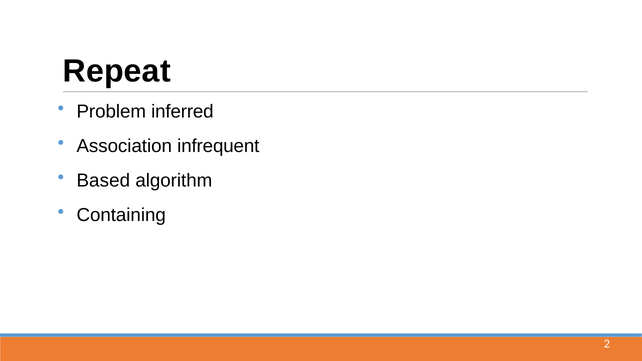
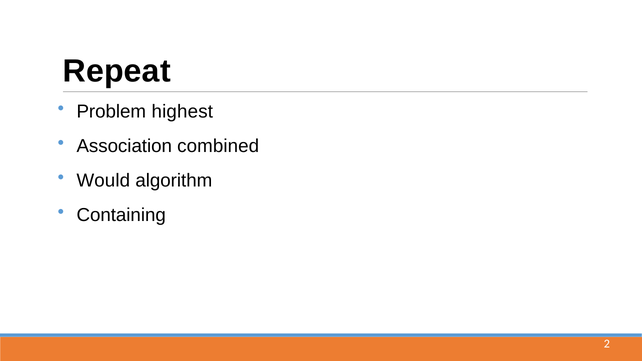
inferred: inferred -> highest
infrequent: infrequent -> combined
Based: Based -> Would
